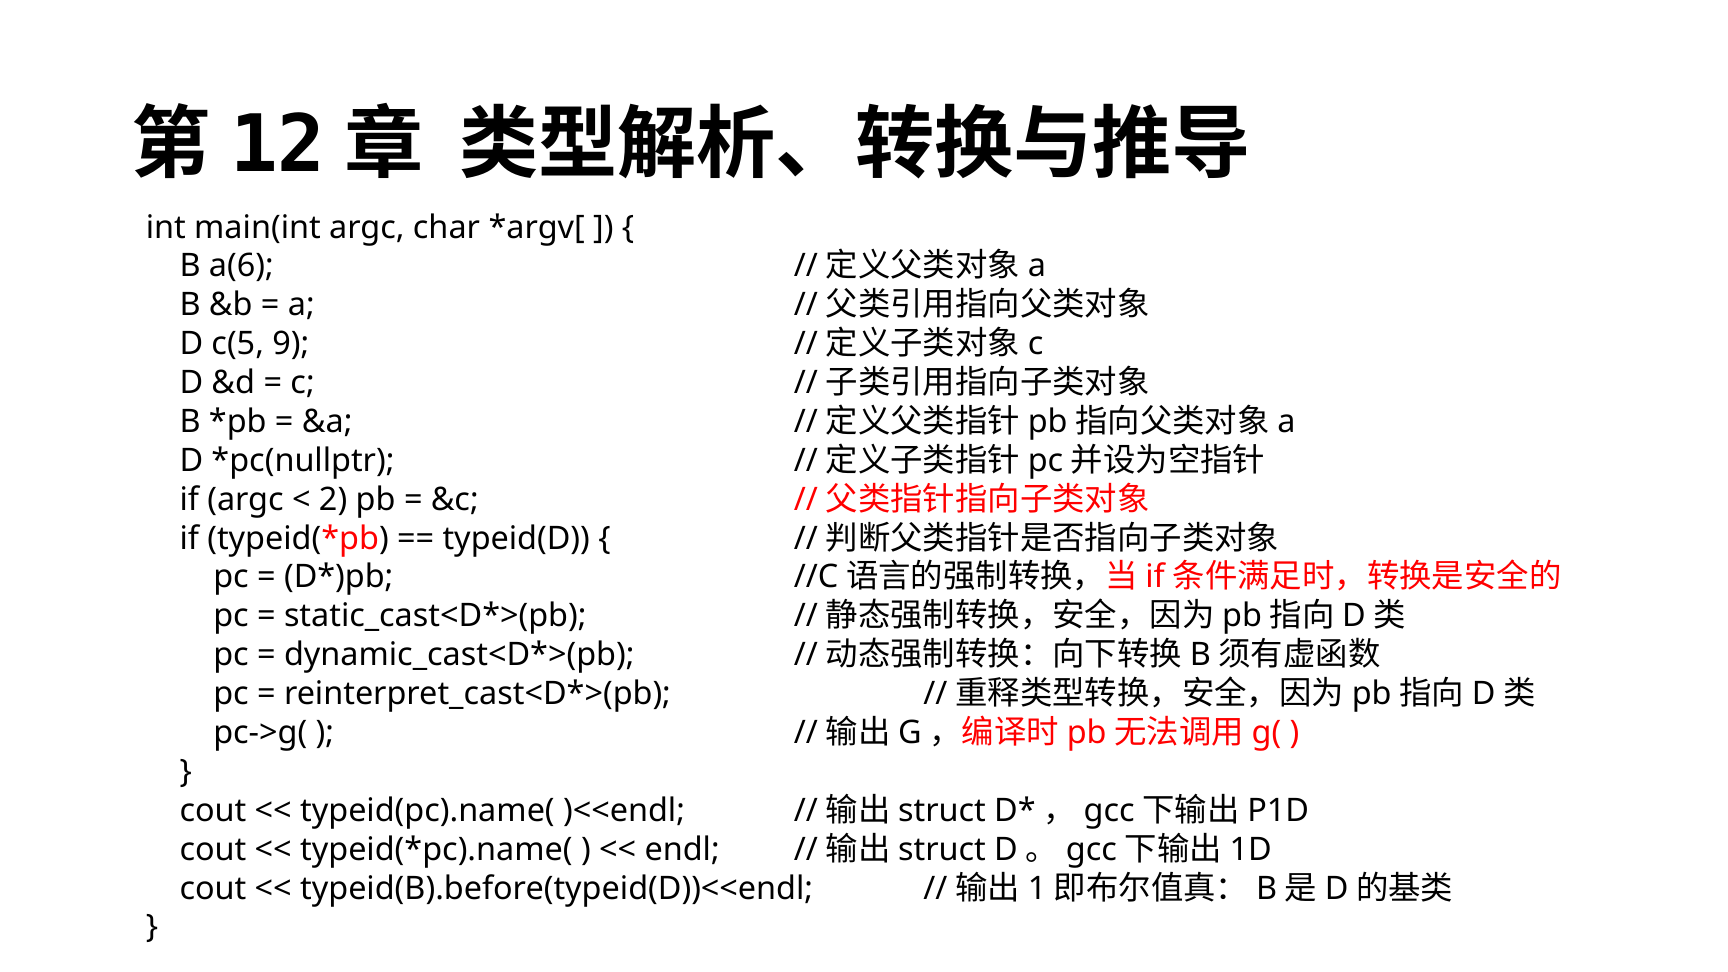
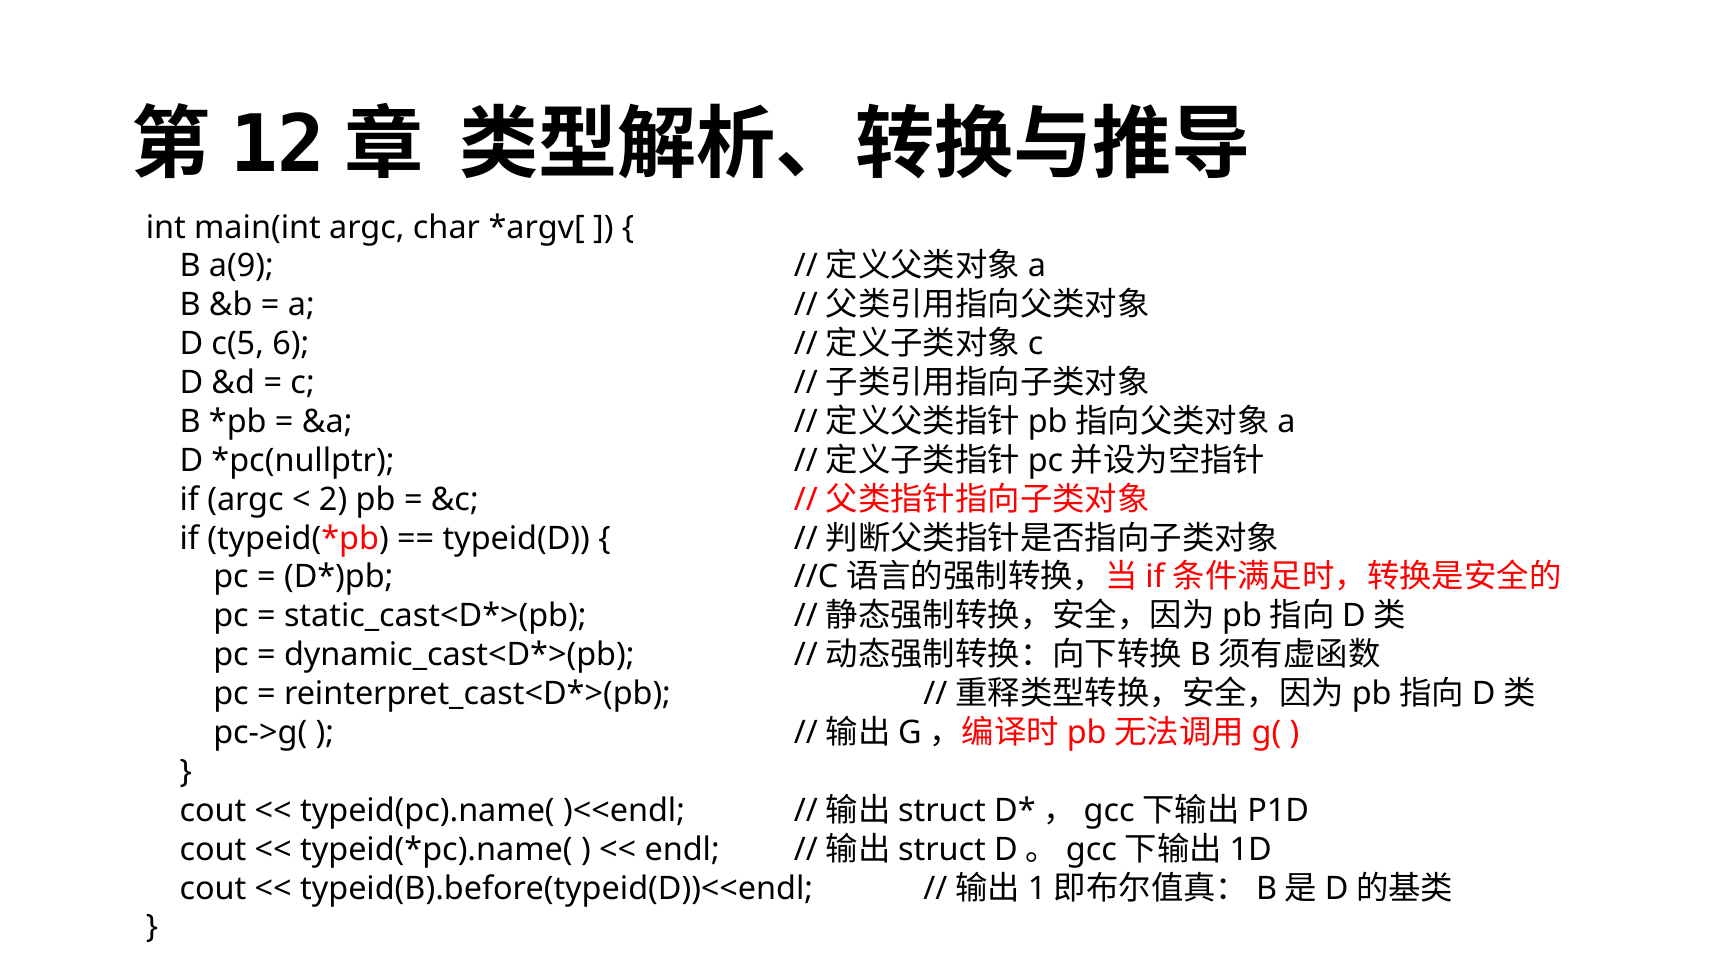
a(6: a(6 -> a(9
9: 9 -> 6
